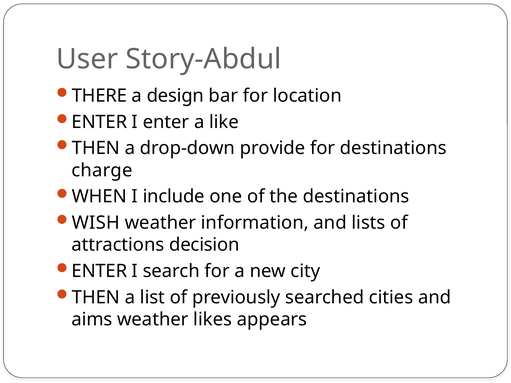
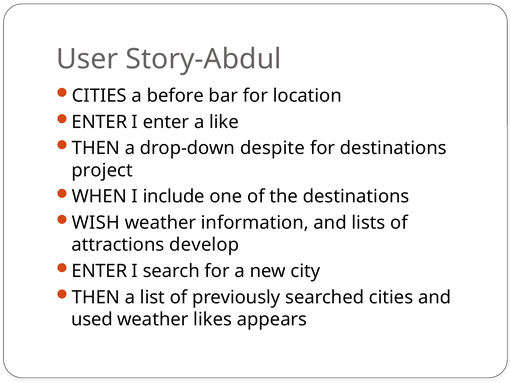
THERE at (99, 96): THERE -> CITIES
design: design -> before
provide: provide -> despite
charge: charge -> project
decision: decision -> develop
aims: aims -> used
